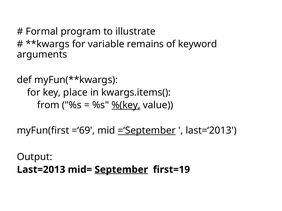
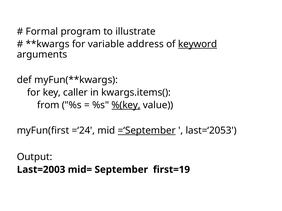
remains: remains -> address
keyword underline: none -> present
place: place -> caller
=‘69: =‘69 -> =‘24
last=‘2013: last=‘2013 -> last=‘2053
Last=2013: Last=2013 -> Last=2003
September underline: present -> none
